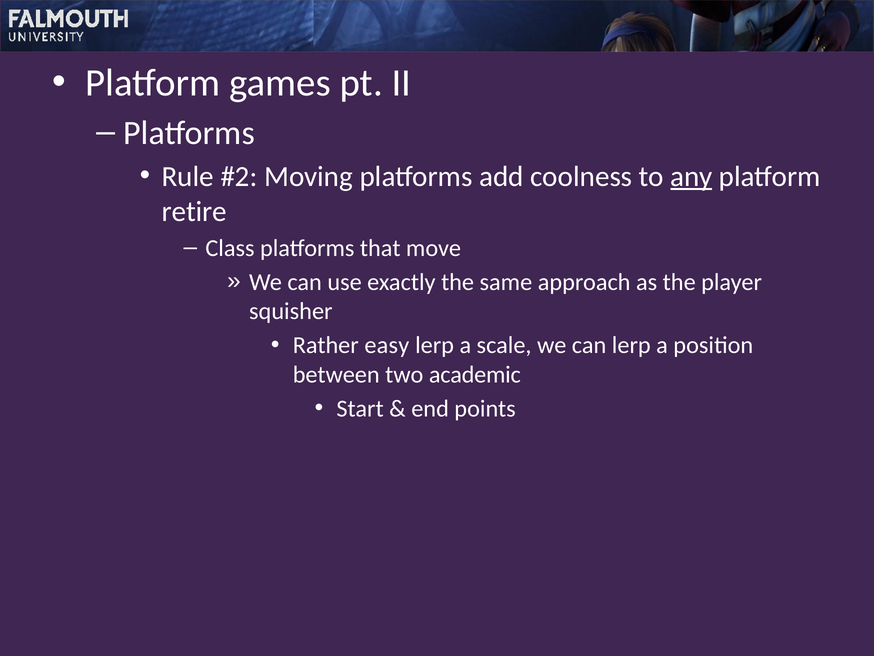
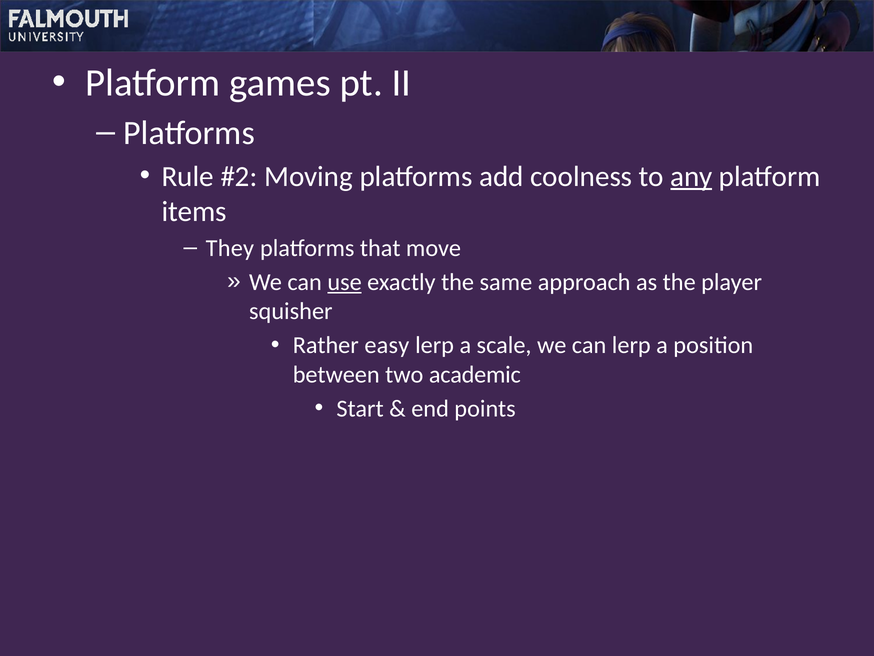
retire: retire -> items
Class: Class -> They
use underline: none -> present
